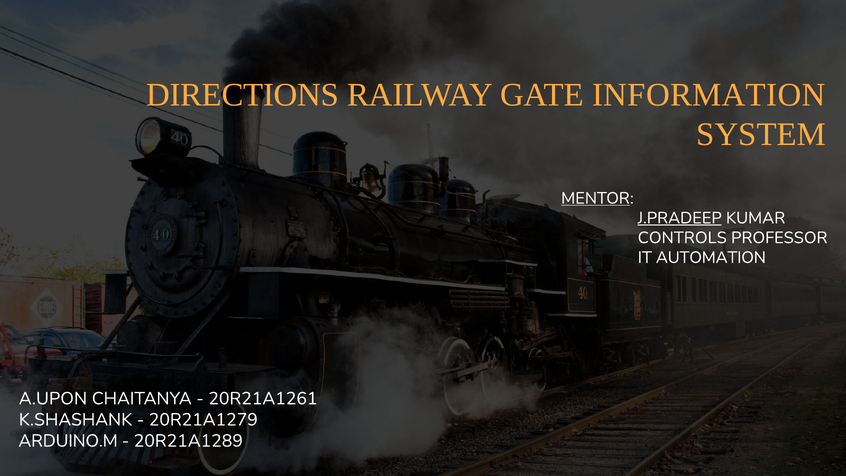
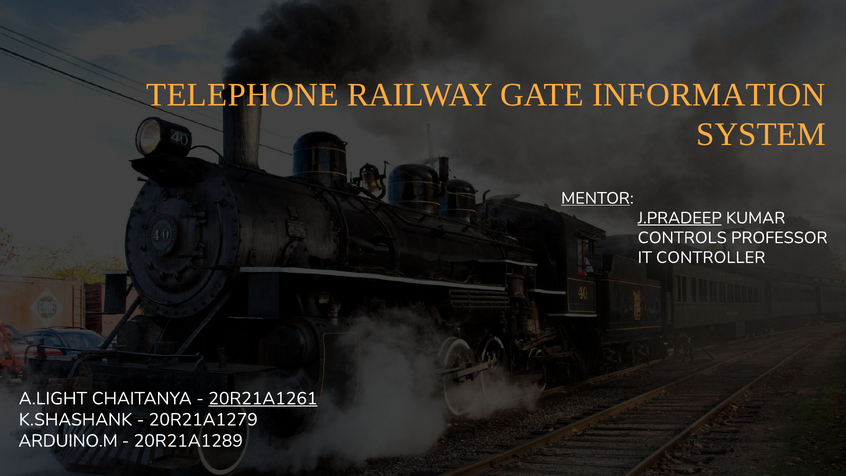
DIRECTIONS: DIRECTIONS -> TELEPHONE
AUTOMATION: AUTOMATION -> CONTROLLER
A.UPON: A.UPON -> A.LIGHT
20R21A1261 underline: none -> present
